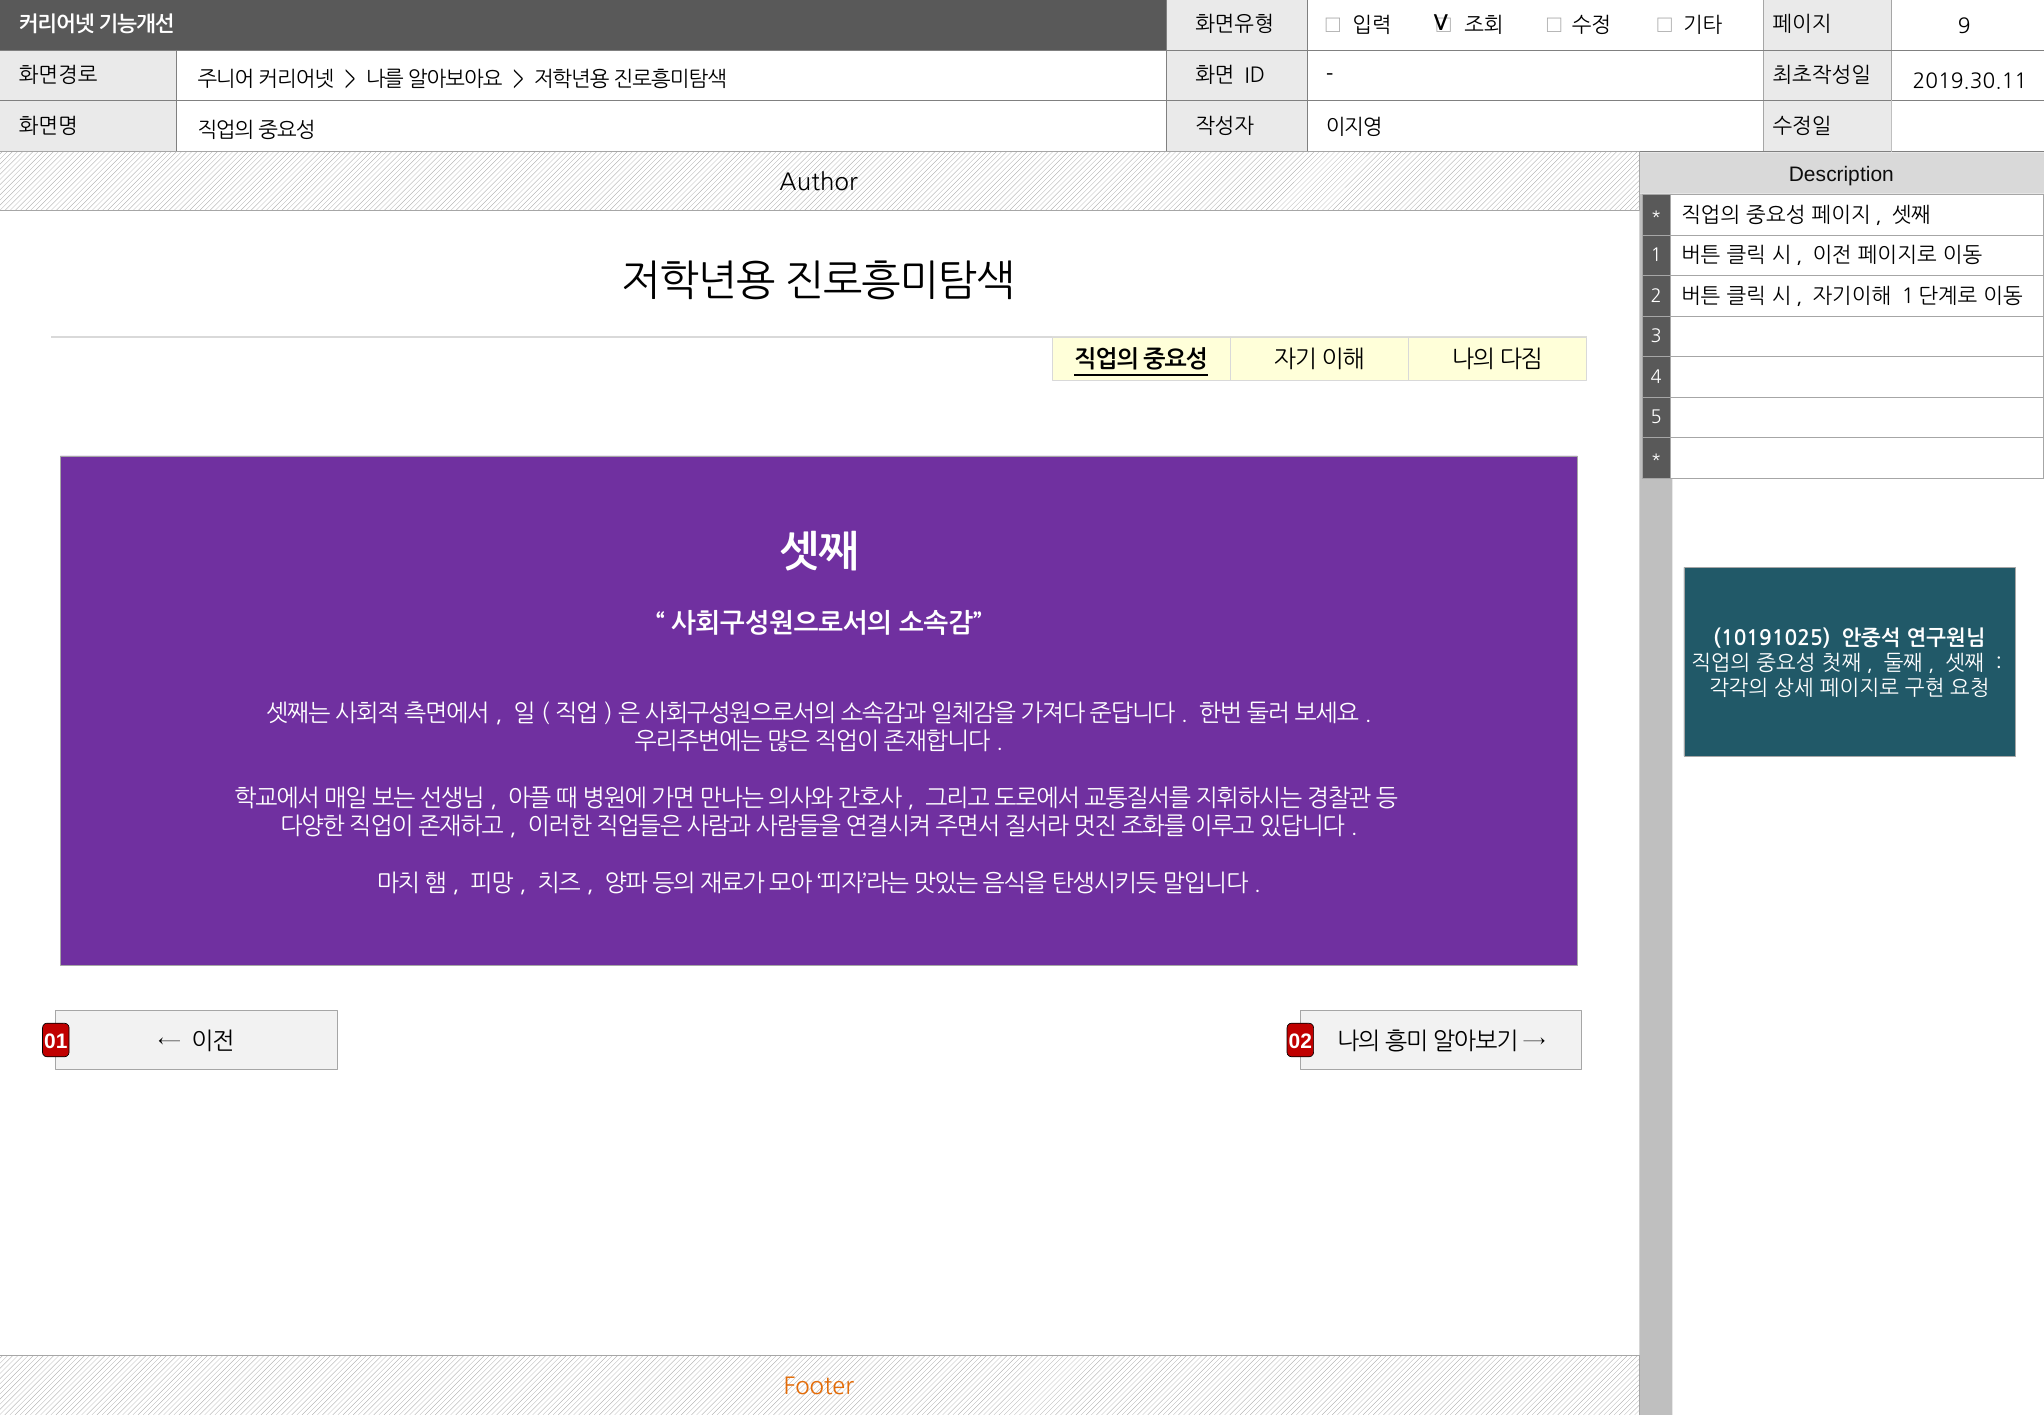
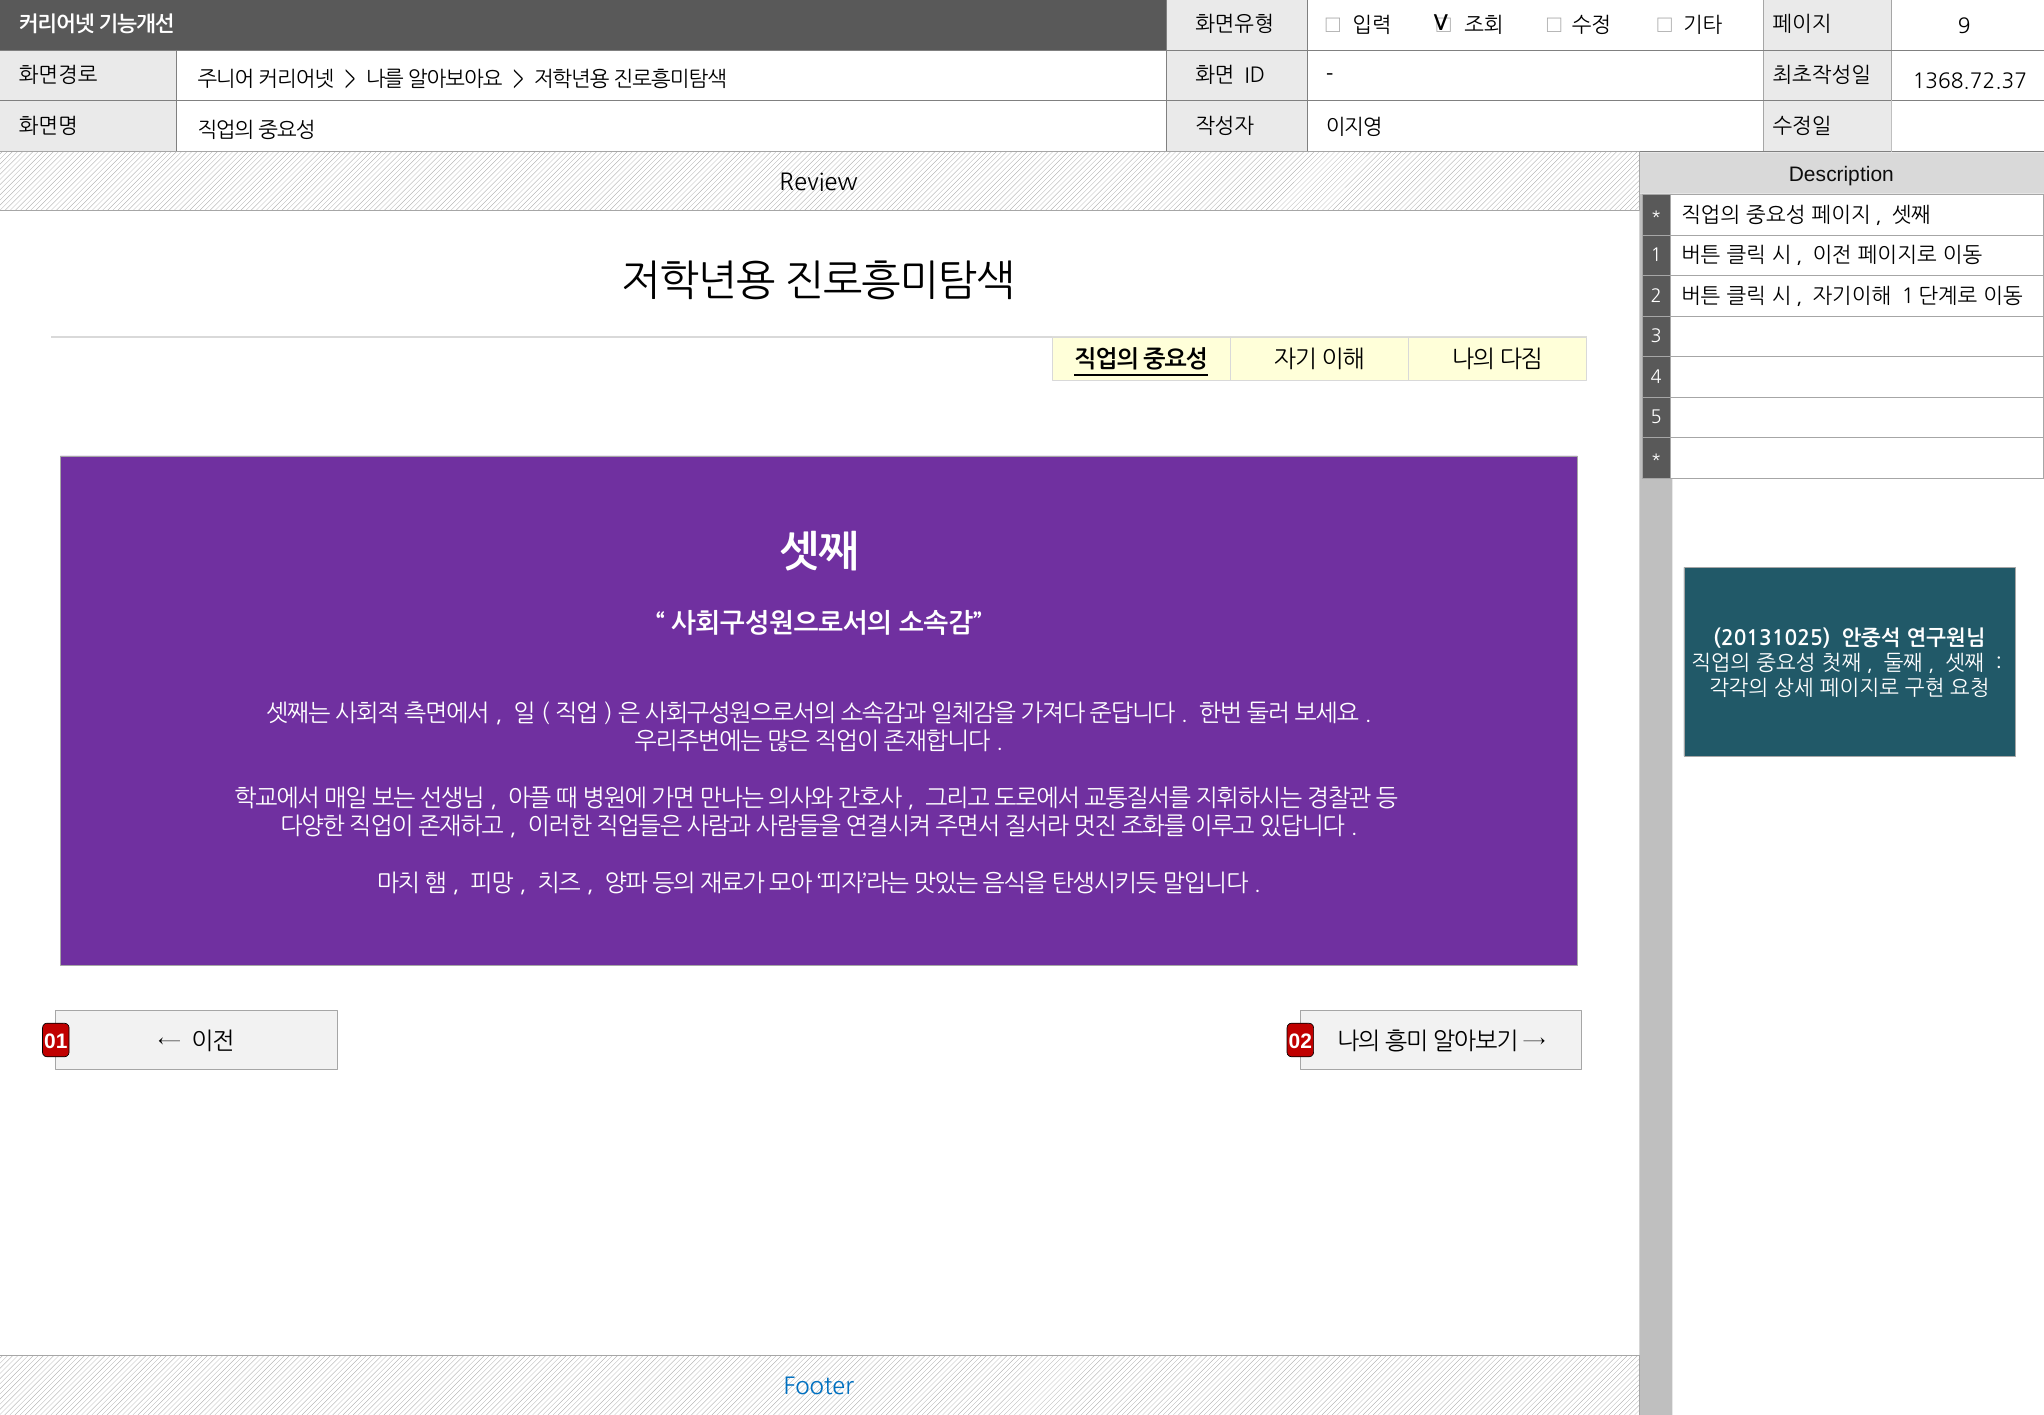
2019.30.11: 2019.30.11 -> 1368.72.37
Author: Author -> Review
10191025: 10191025 -> 20131025
Footer colour: orange -> blue
